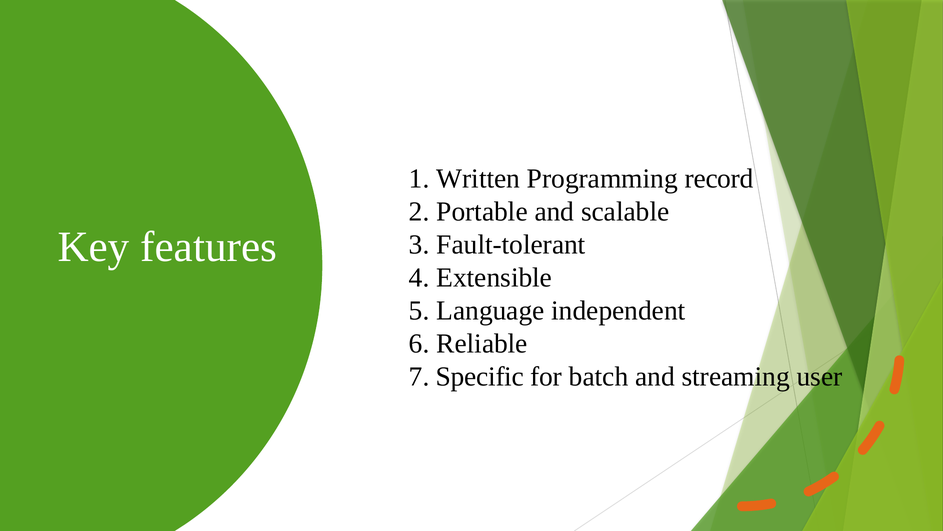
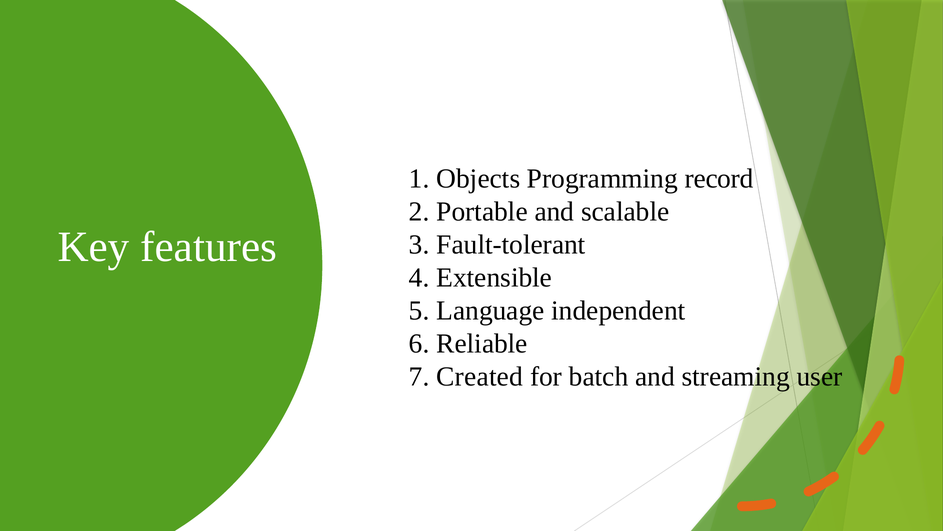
Written: Written -> Objects
Specific: Specific -> Created
